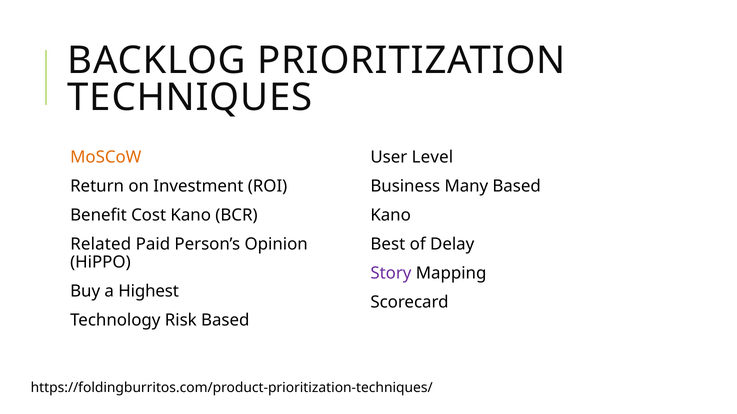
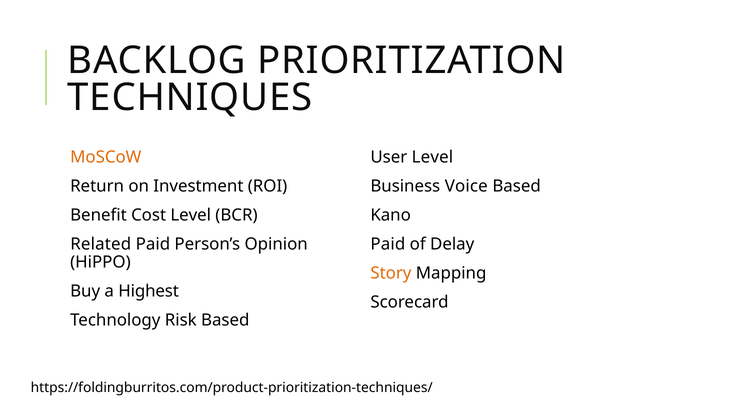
Many: Many -> Voice
Cost Kano: Kano -> Level
Best at (388, 244): Best -> Paid
Story colour: purple -> orange
